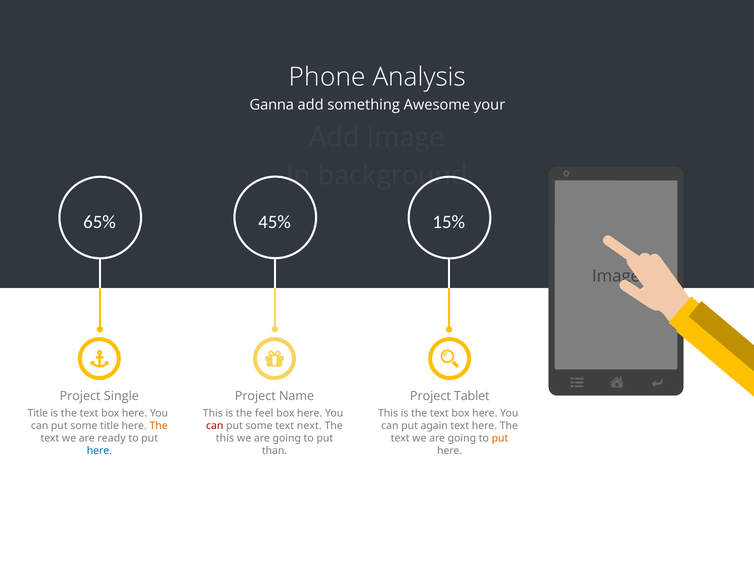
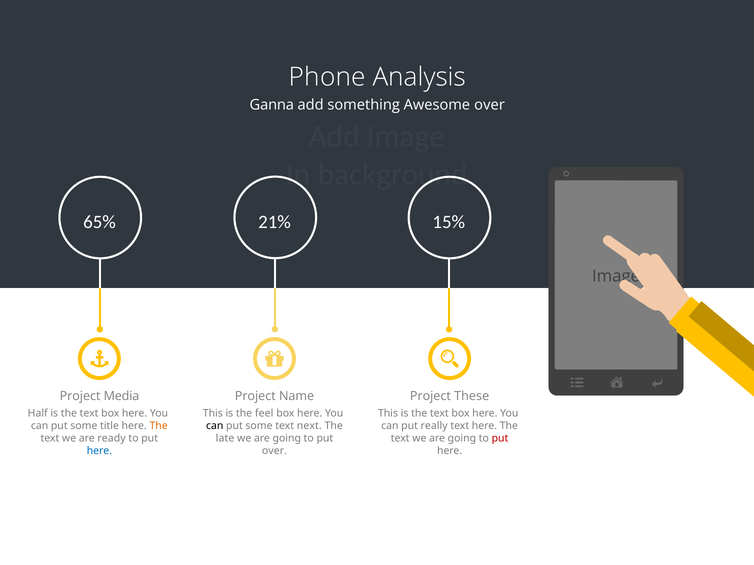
Awesome your: your -> over
45%: 45% -> 21%
Single: Single -> Media
Tablet: Tablet -> These
Title at (38, 414): Title -> Half
can at (215, 426) colour: red -> black
again: again -> really
this at (225, 439): this -> late
put at (500, 439) colour: orange -> red
than at (275, 451): than -> over
